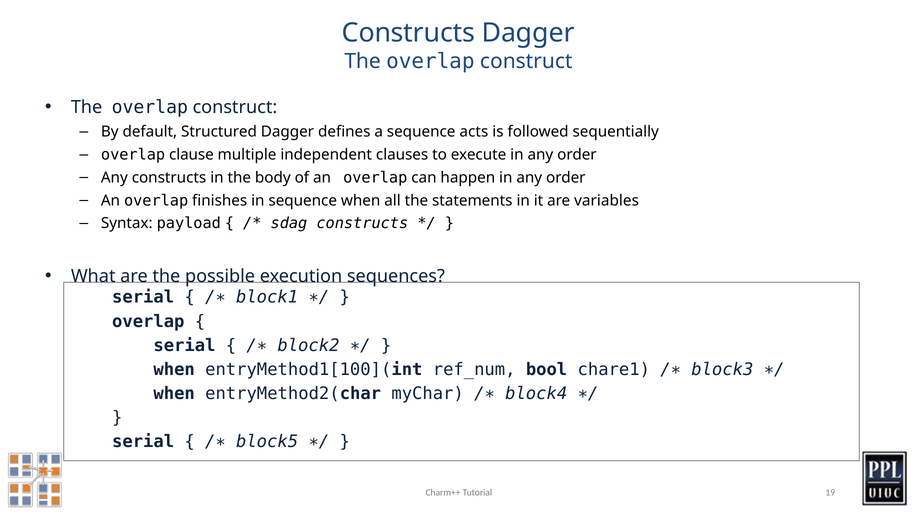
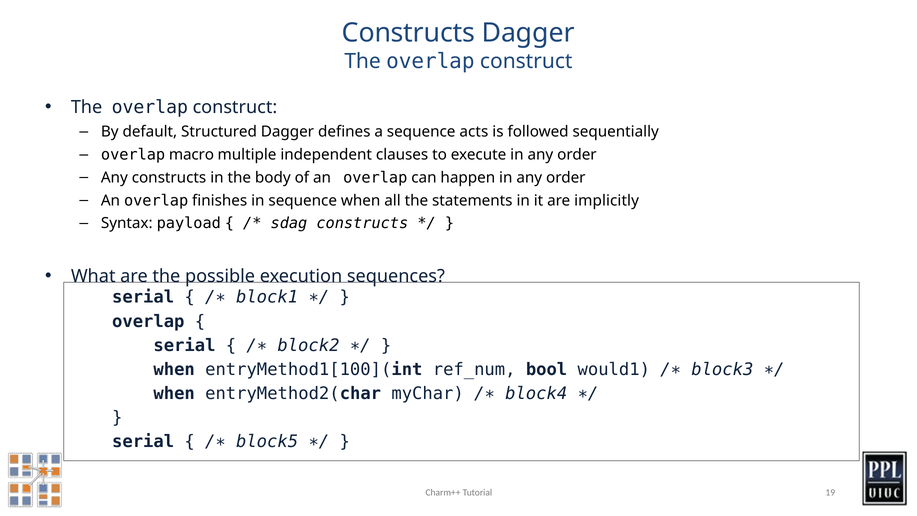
clause: clause -> macro
variables: variables -> implicitly
chare1: chare1 -> would1
